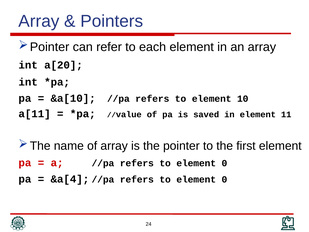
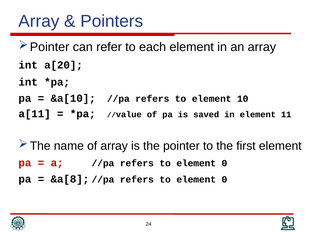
&a[4: &a[4 -> &a[8
